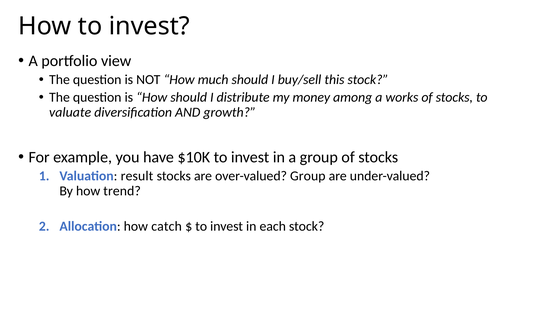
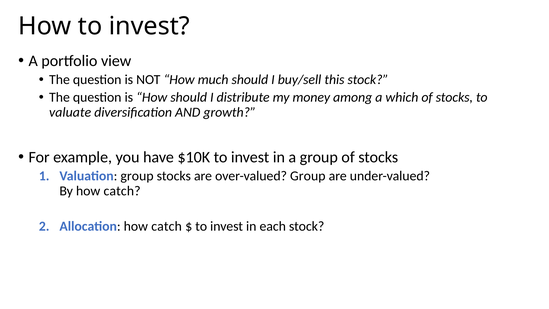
works: works -> which
Valuation result: result -> group
By how trend: trend -> catch
